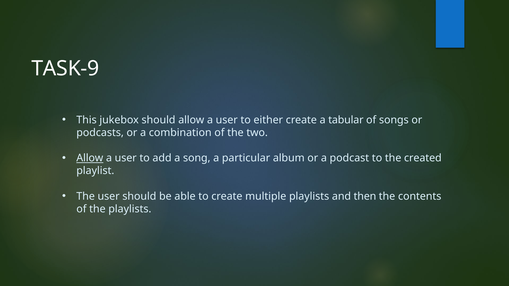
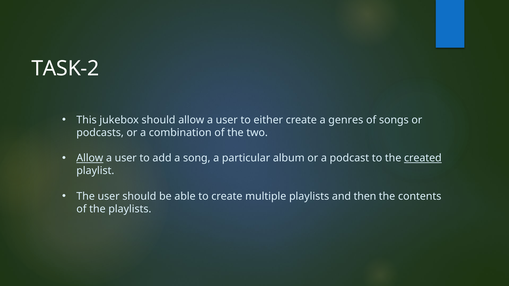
TASK-9: TASK-9 -> TASK-2
tabular: tabular -> genres
created underline: none -> present
